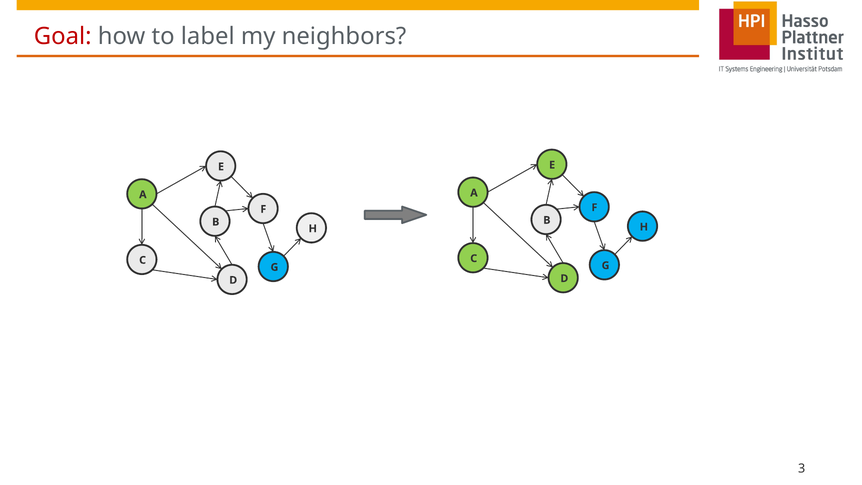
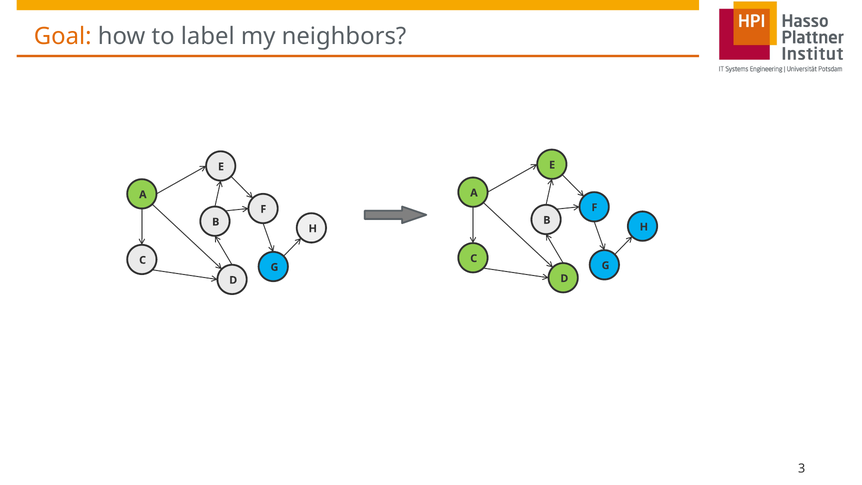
Goal colour: red -> orange
